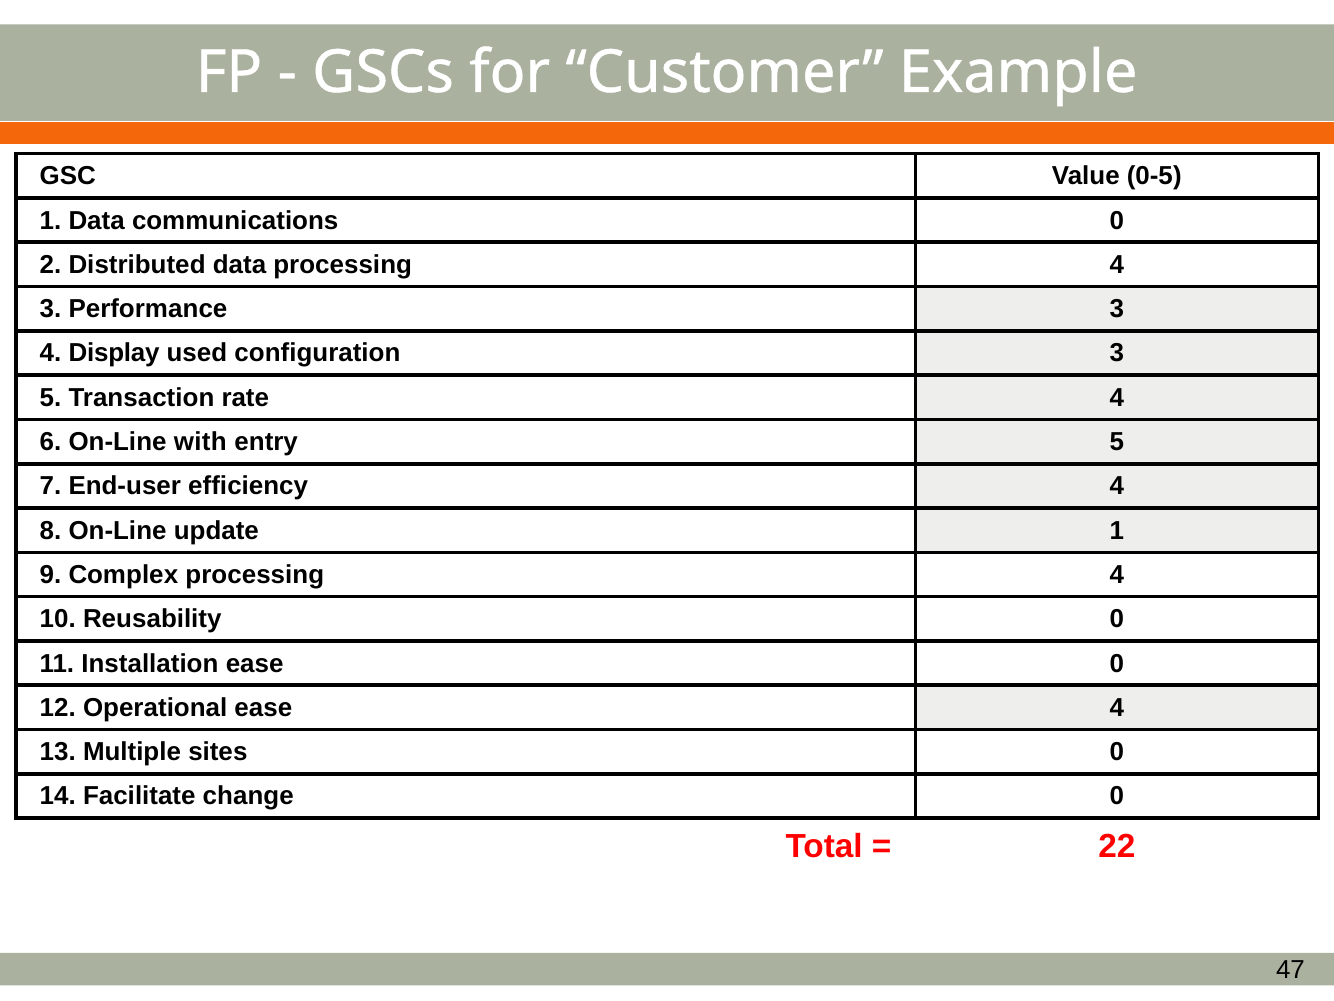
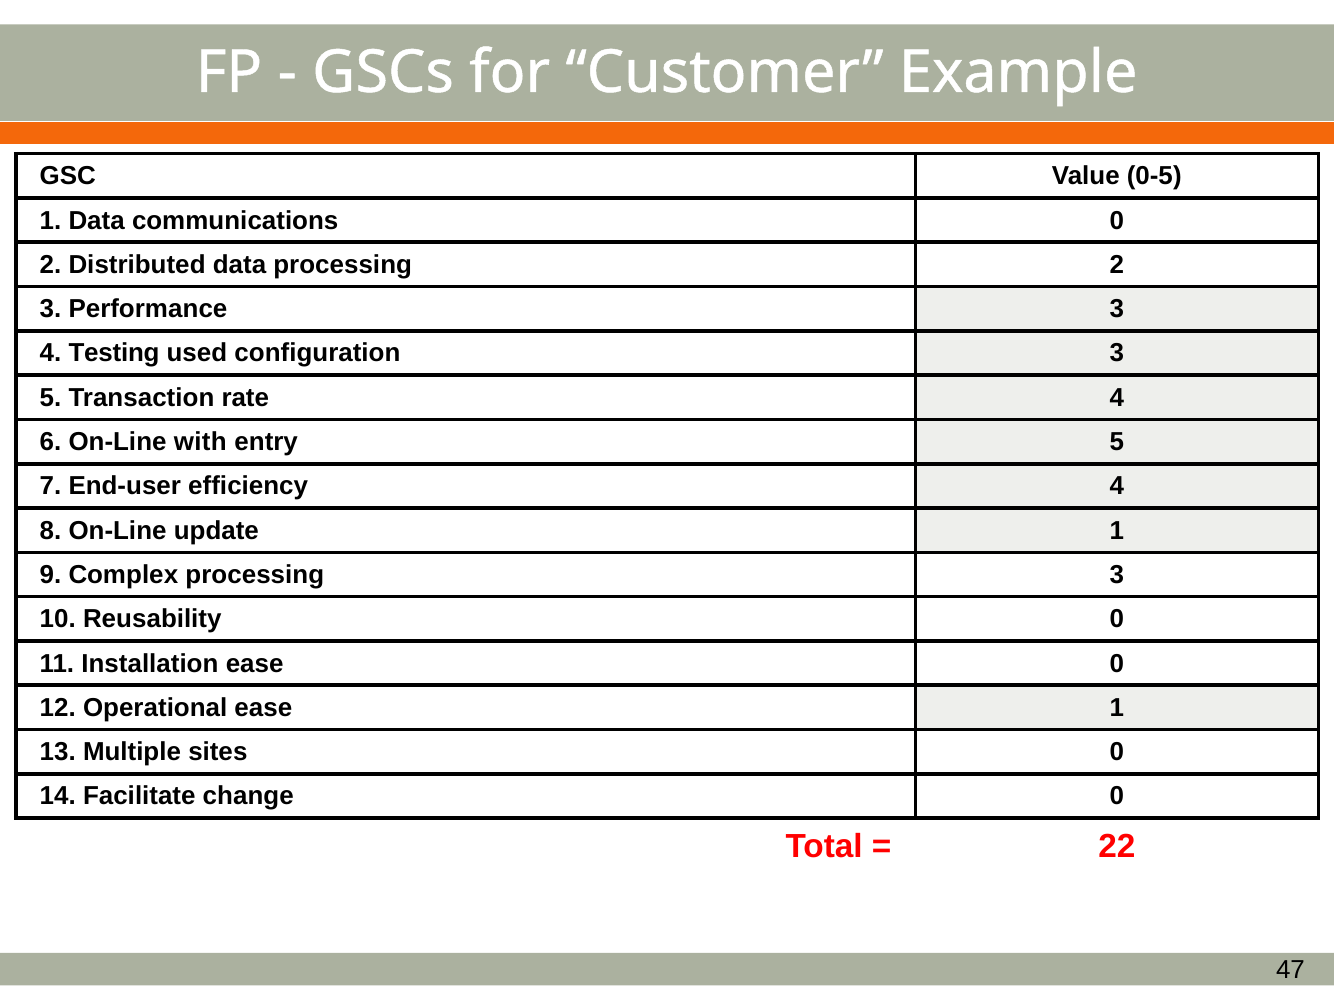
data processing 4: 4 -> 2
Display: Display -> Testing
Complex processing 4: 4 -> 3
ease 4: 4 -> 1
